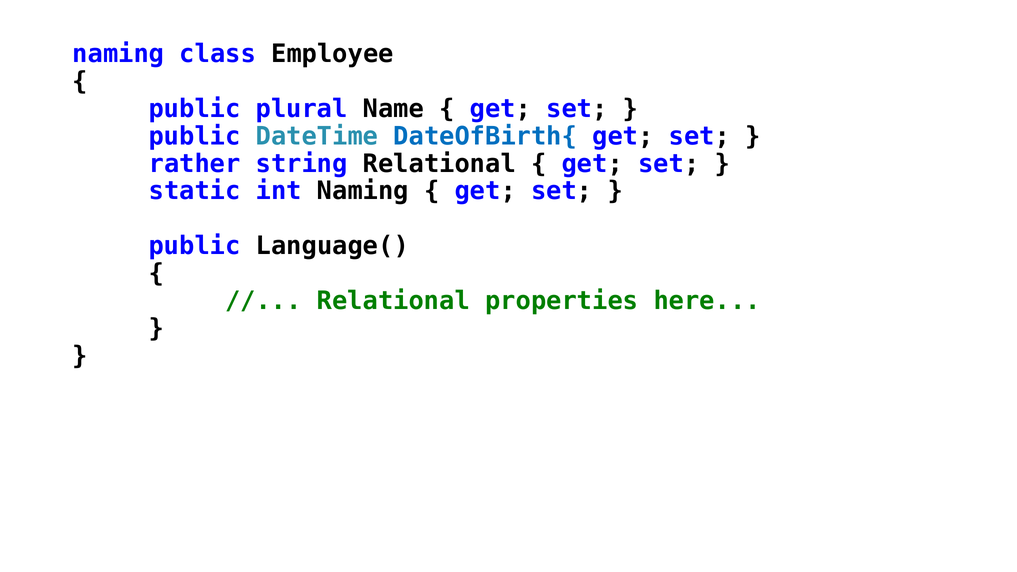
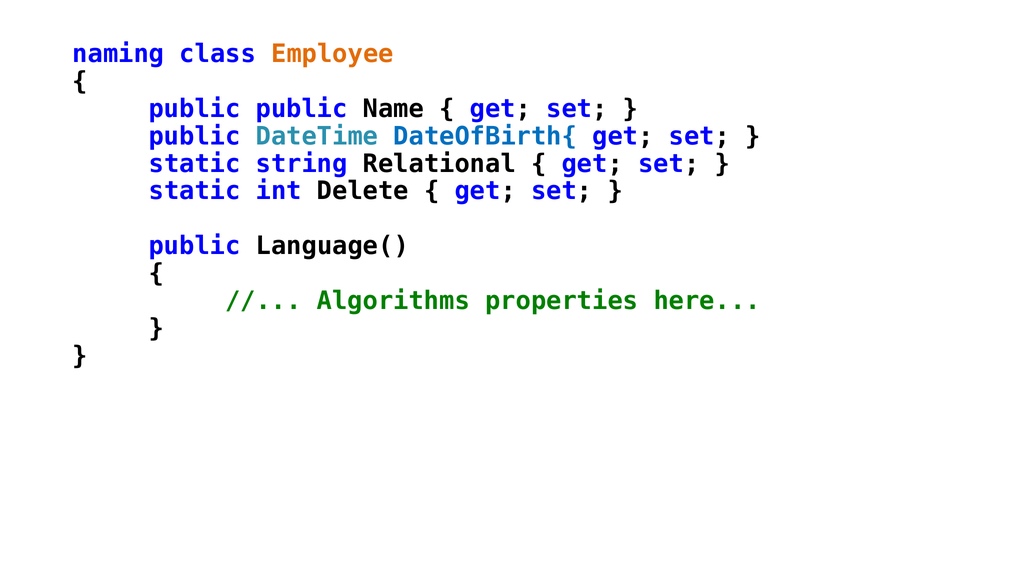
Employee colour: black -> orange
public plural: plural -> public
rather at (195, 164): rather -> static
int Naming: Naming -> Delete
Relational at (393, 301): Relational -> Algorithms
